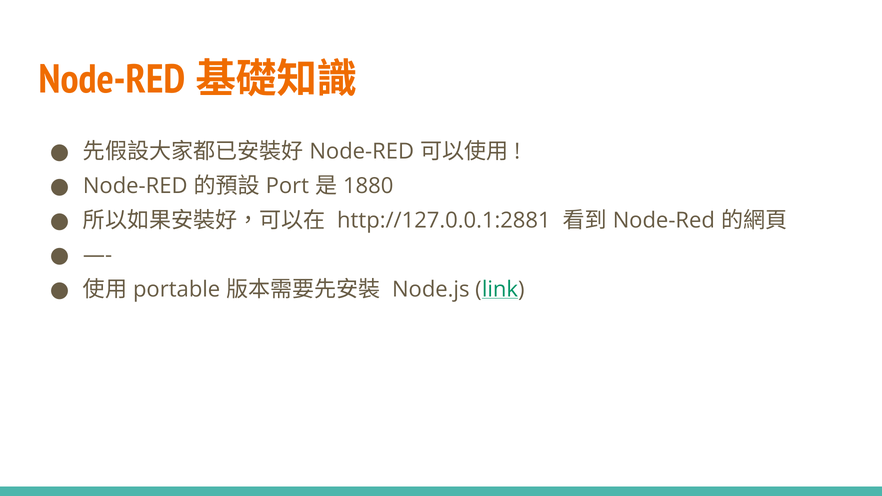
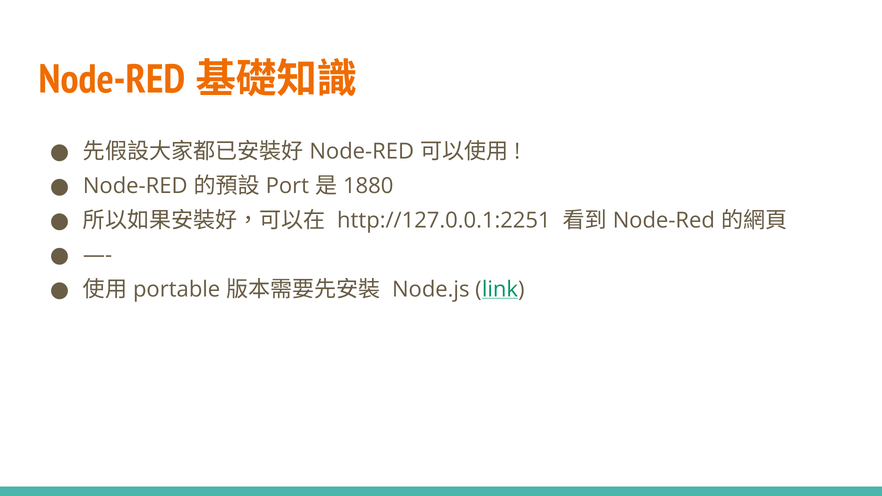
http://127.0.0.1:2881: http://127.0.0.1:2881 -> http://127.0.0.1:2251
